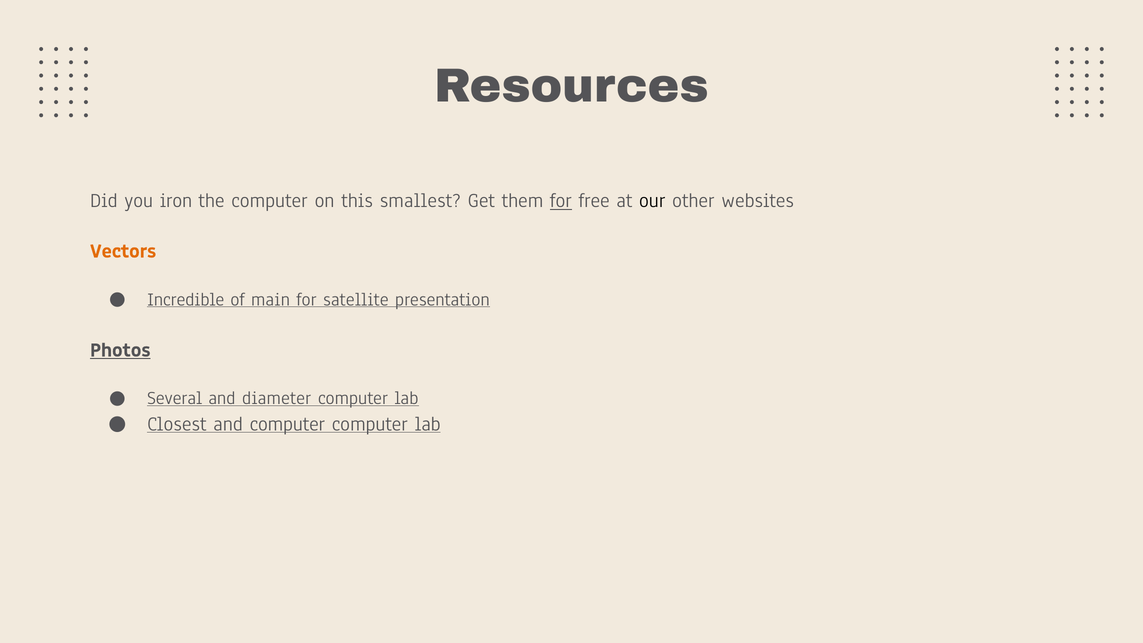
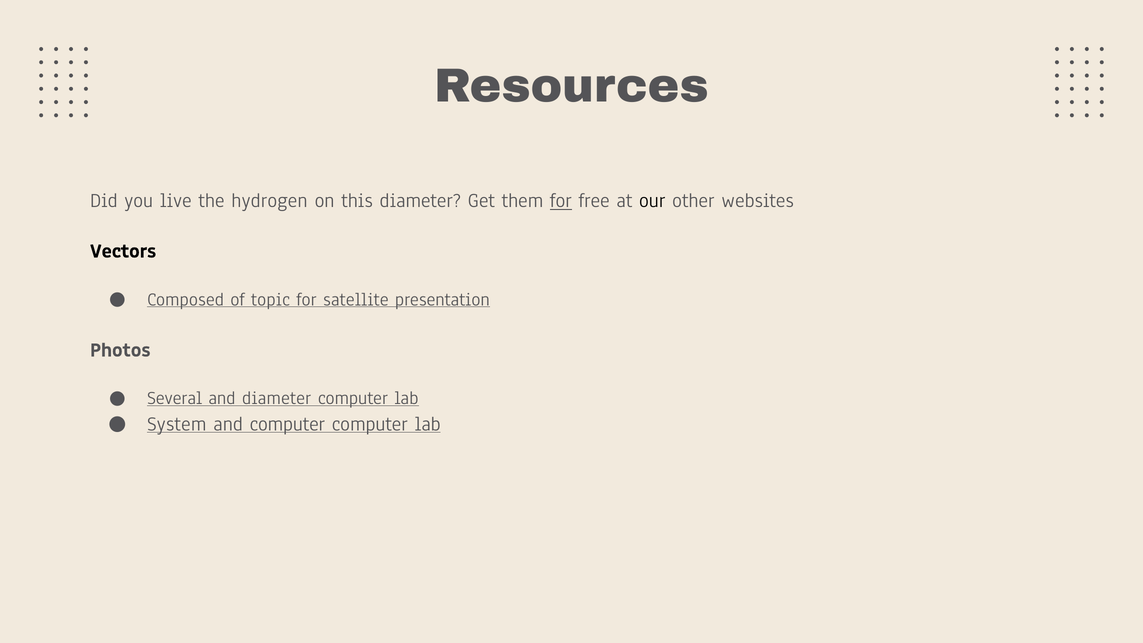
iron: iron -> live
the computer: computer -> hydrogen
this smallest: smallest -> diameter
Vectors colour: orange -> black
Incredible: Incredible -> Composed
main: main -> topic
Photos underline: present -> none
Closest: Closest -> System
